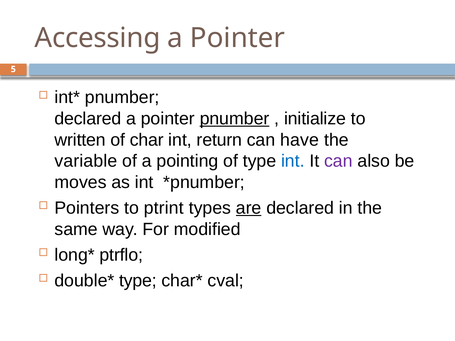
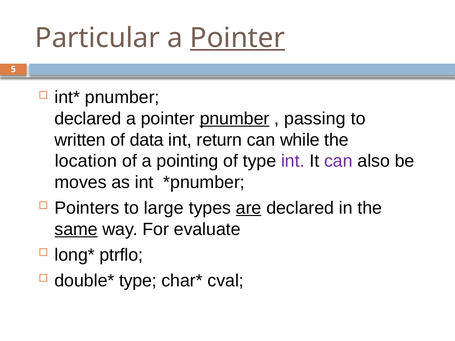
Accessing: Accessing -> Particular
Pointer at (238, 38) underline: none -> present
initialize: initialize -> passing
char: char -> data
have: have -> while
variable: variable -> location
int at (293, 161) colour: blue -> purple
ptrint: ptrint -> large
same underline: none -> present
modified: modified -> evaluate
